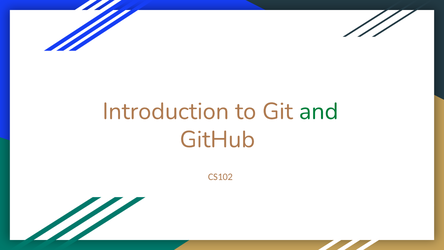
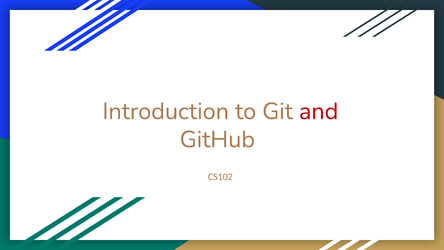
and colour: green -> red
